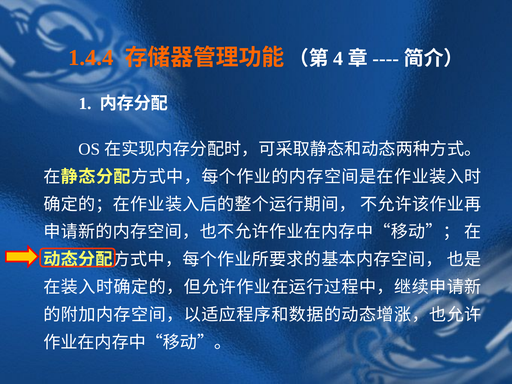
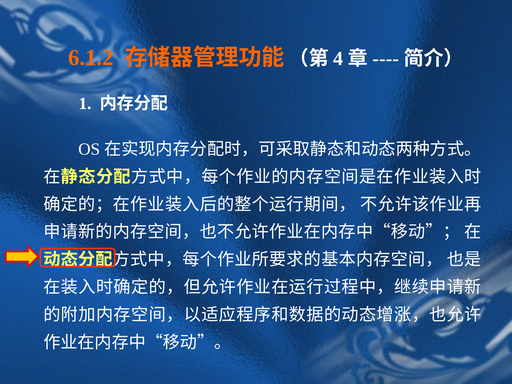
1.4.4: 1.4.4 -> 6.1.2
